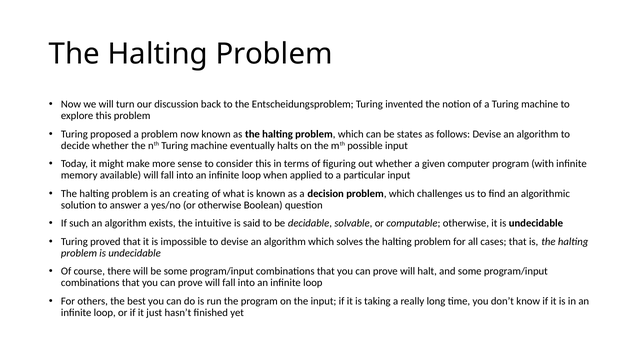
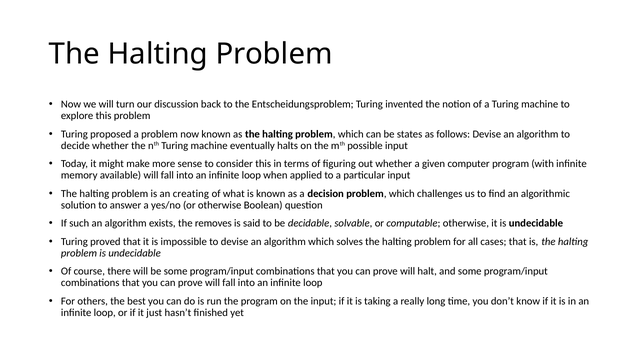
intuitive: intuitive -> removes
